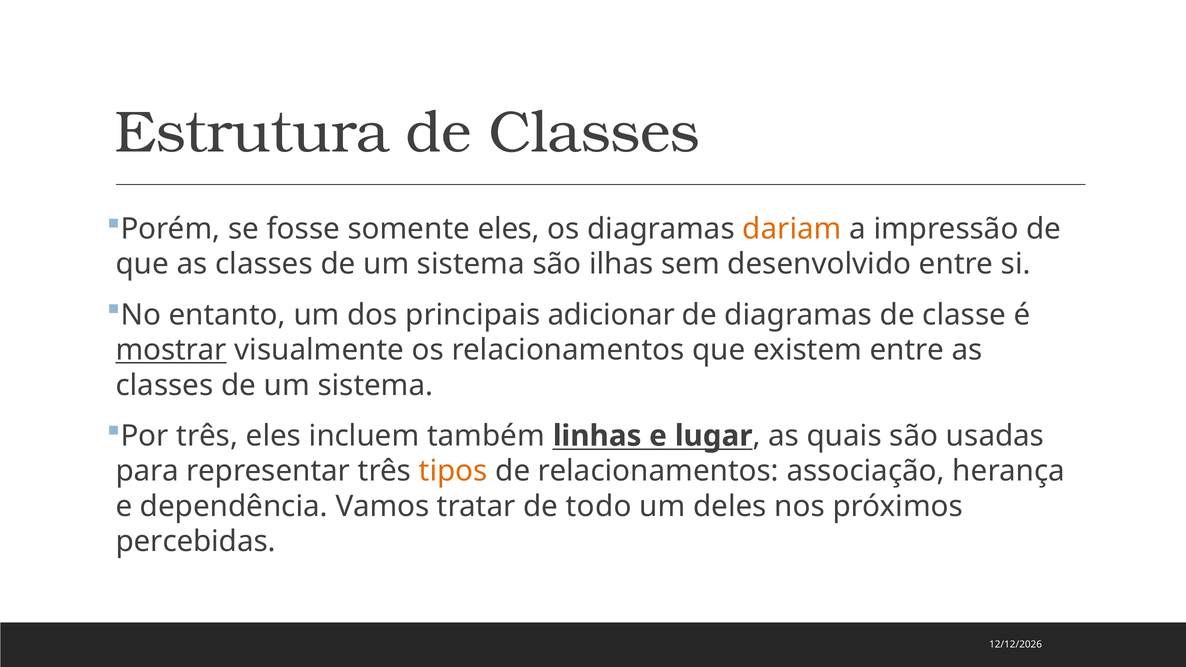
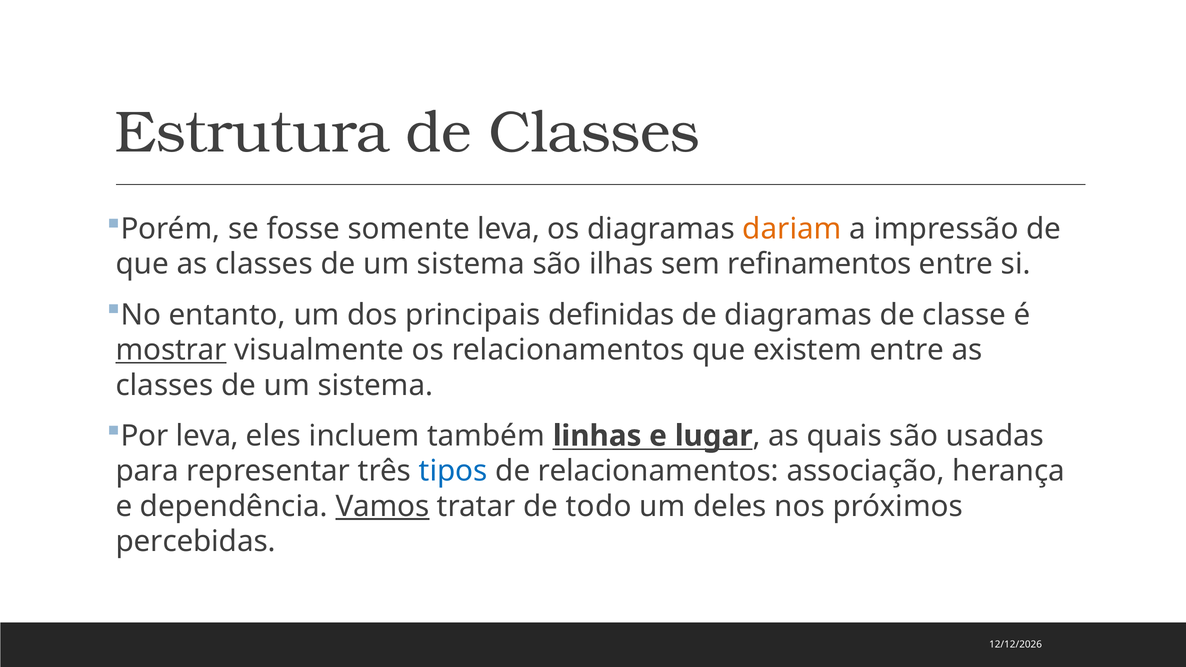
somente eles: eles -> leva
desenvolvido: desenvolvido -> refinamentos
adicionar: adicionar -> definidas
Por três: três -> leva
tipos colour: orange -> blue
Vamos underline: none -> present
